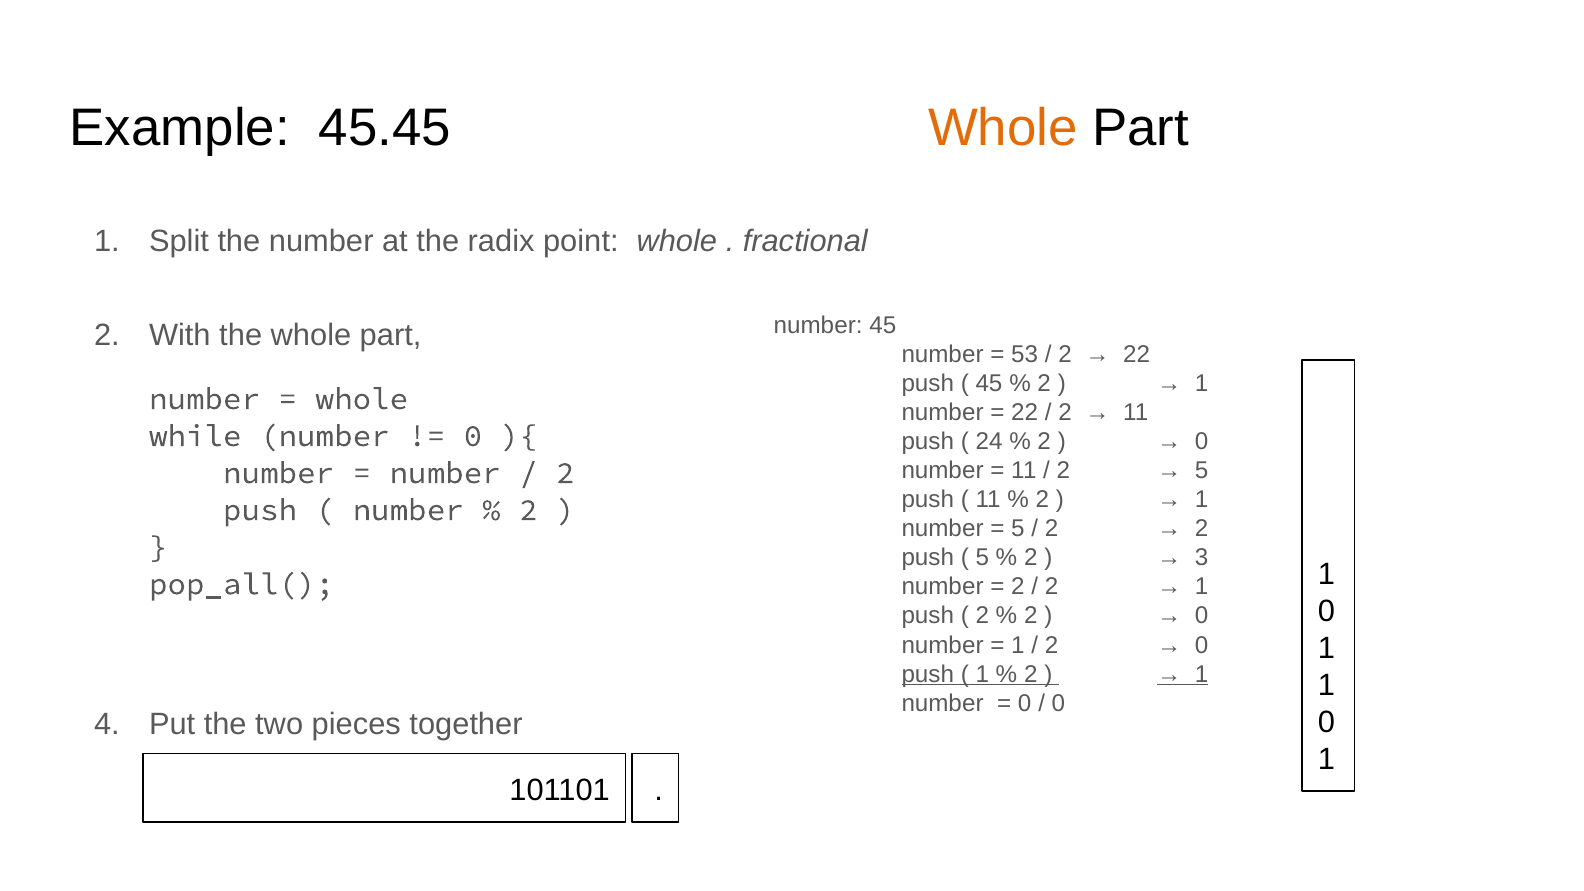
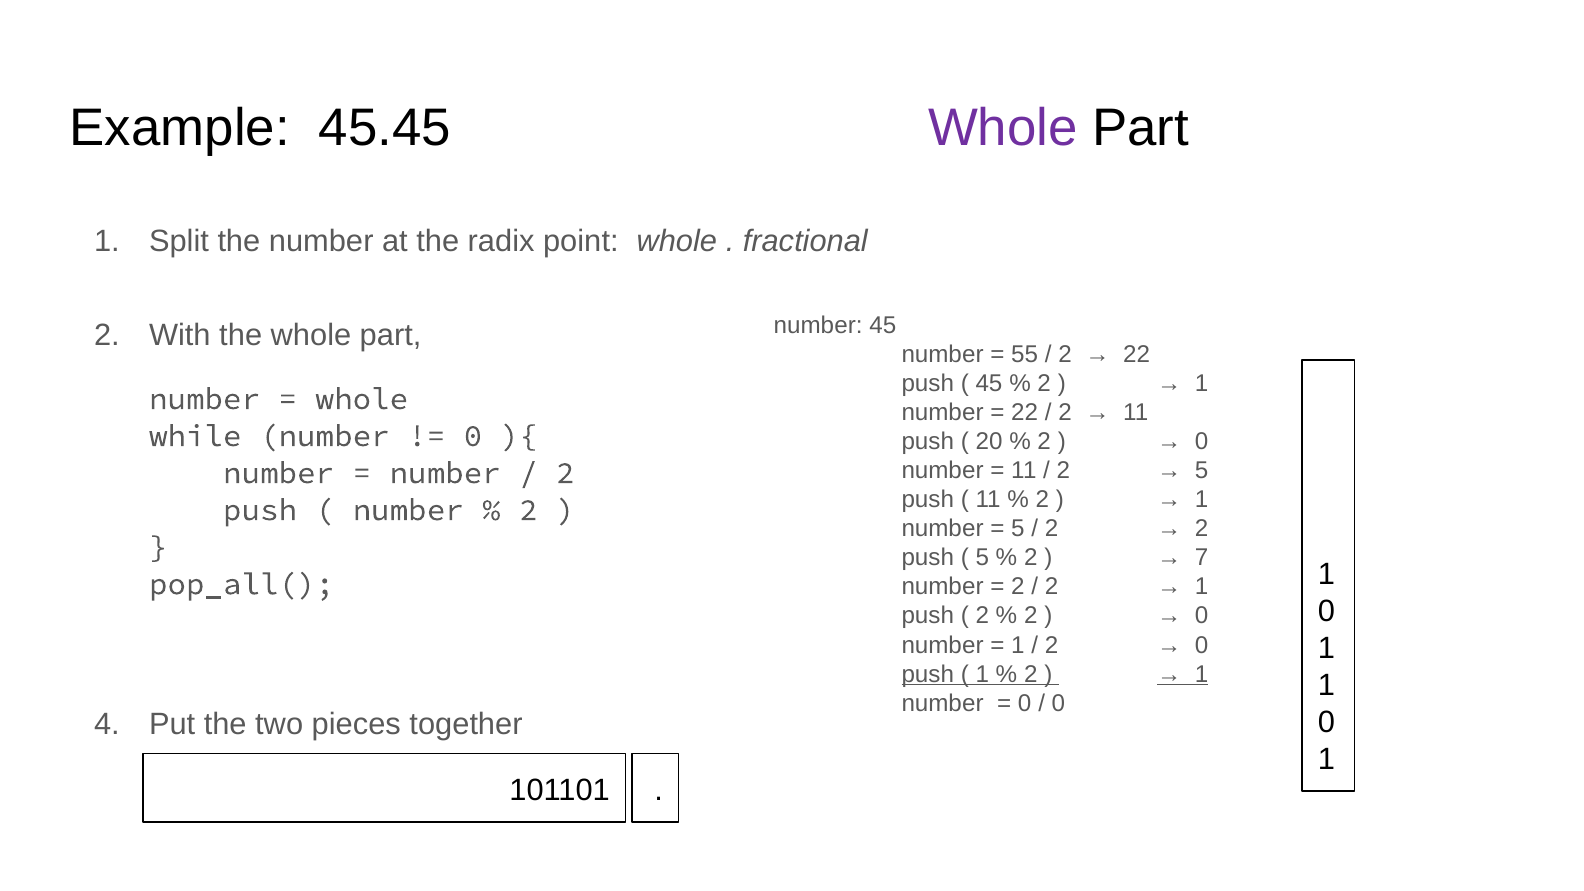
Whole at (1003, 128) colour: orange -> purple
53: 53 -> 55
24: 24 -> 20
3: 3 -> 7
